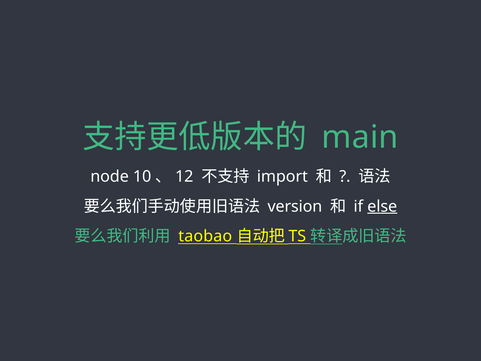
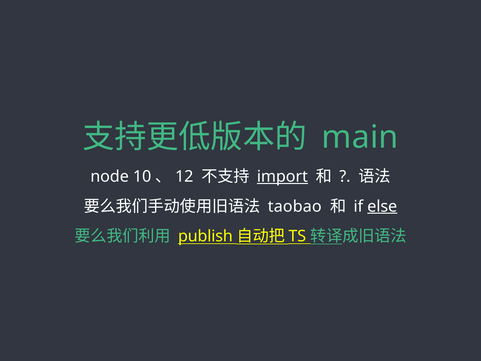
import underline: none -> present
version: version -> taobao
taobao: taobao -> publish
